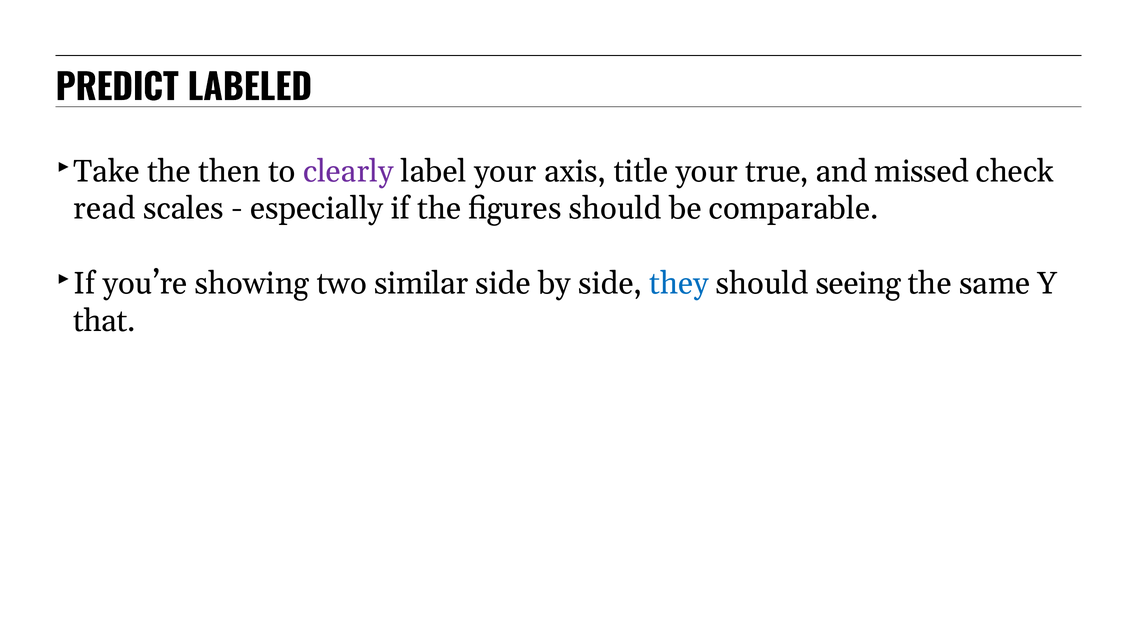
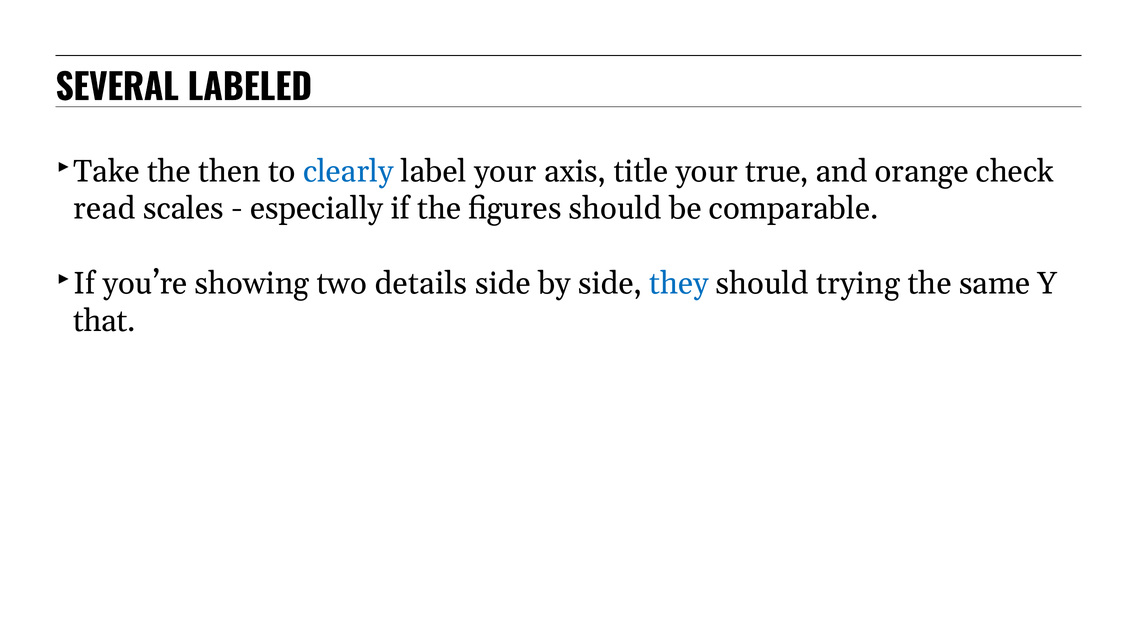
PREDICT: PREDICT -> SEVERAL
clearly colour: purple -> blue
missed: missed -> orange
similar: similar -> details
seeing: seeing -> trying
